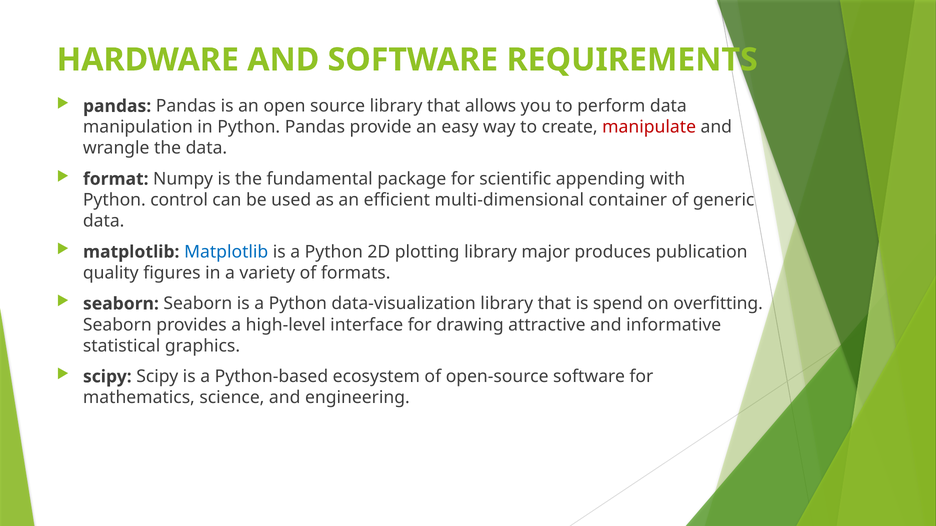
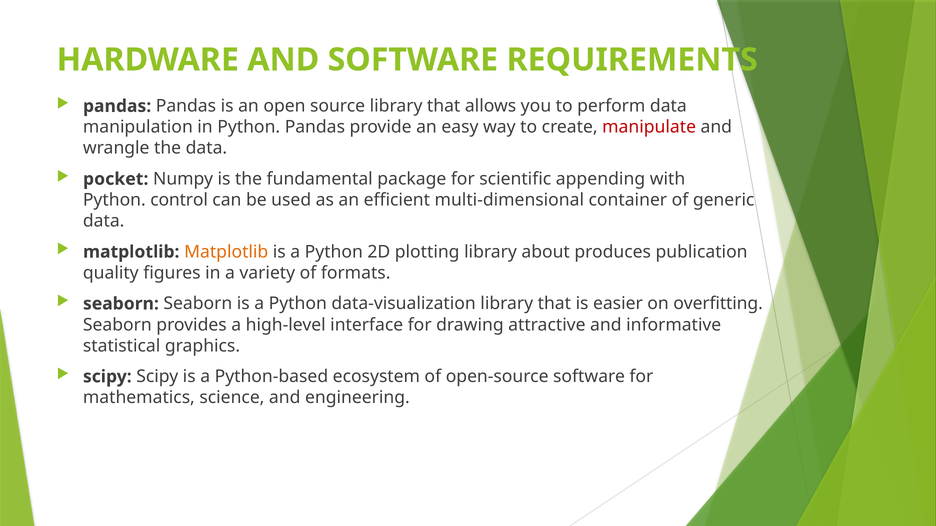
format: format -> pocket
Matplotlib at (226, 252) colour: blue -> orange
major: major -> about
spend: spend -> easier
